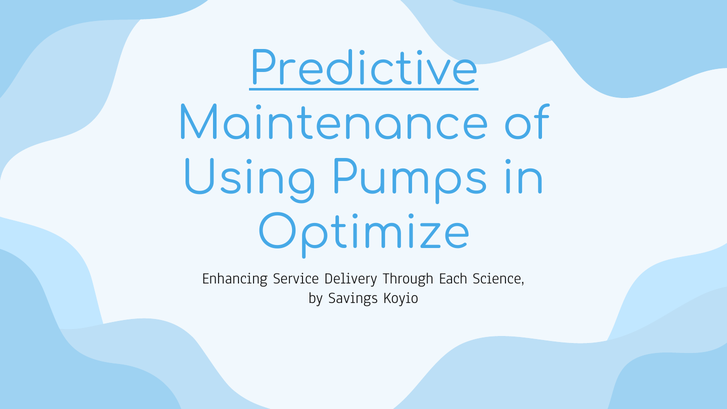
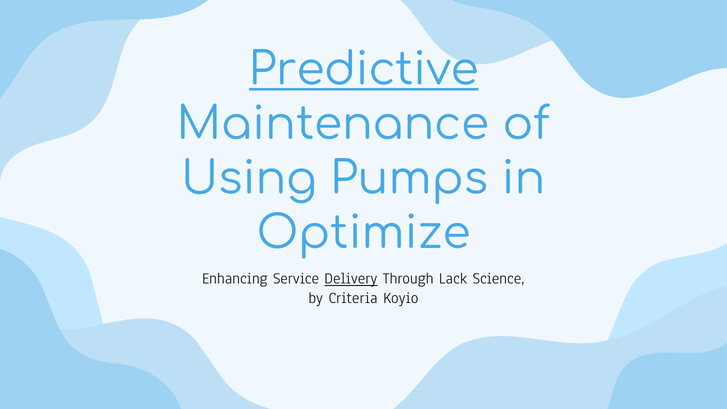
Delivery underline: none -> present
Each: Each -> Lack
Savings: Savings -> Criteria
